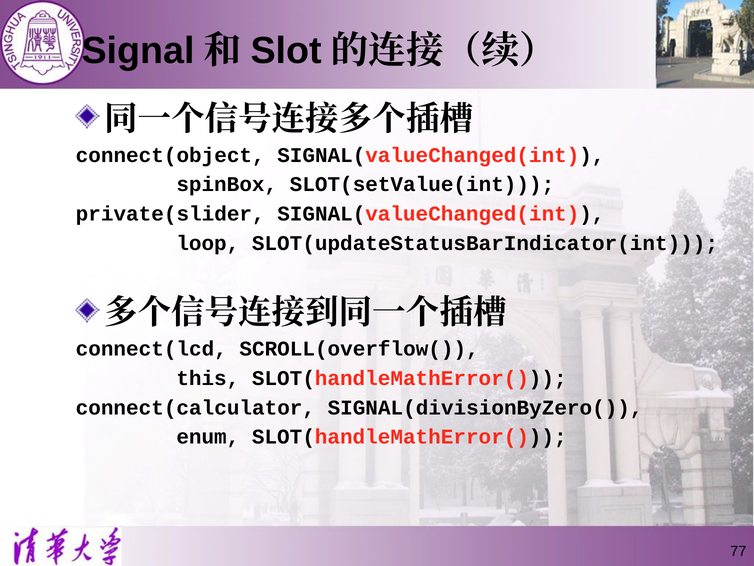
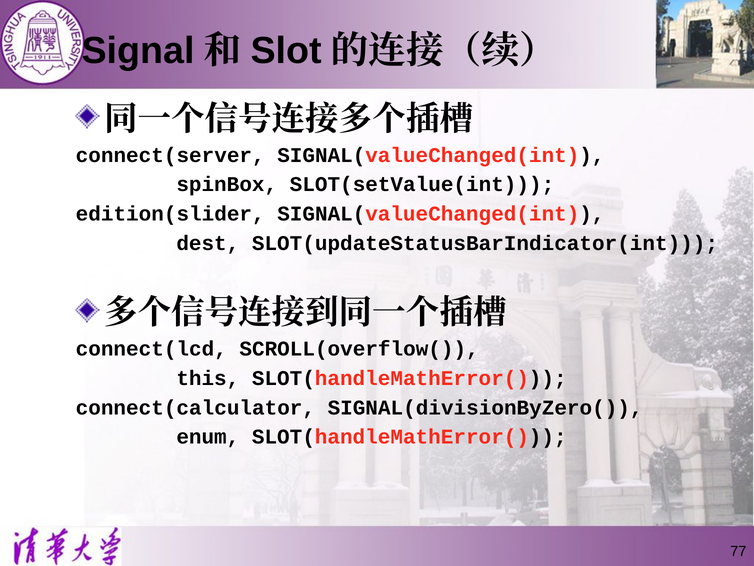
connect(object: connect(object -> connect(server
private(slider: private(slider -> edition(slider
loop: loop -> dest
